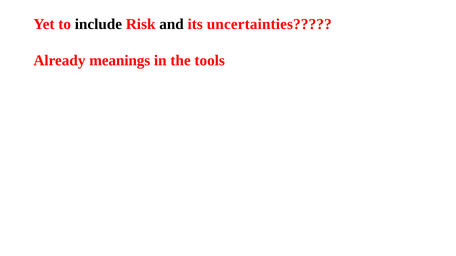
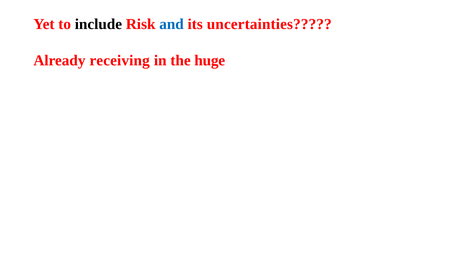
and colour: black -> blue
meanings: meanings -> receiving
tools: tools -> huge
